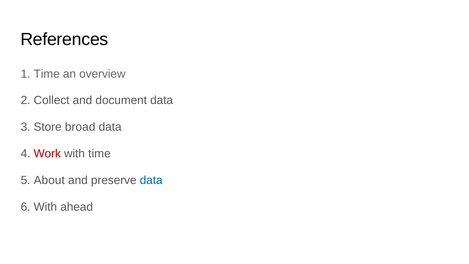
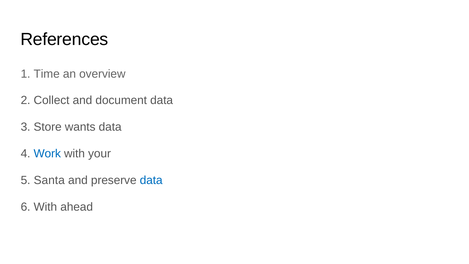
broad: broad -> wants
Work colour: red -> blue
with time: time -> your
About: About -> Santa
